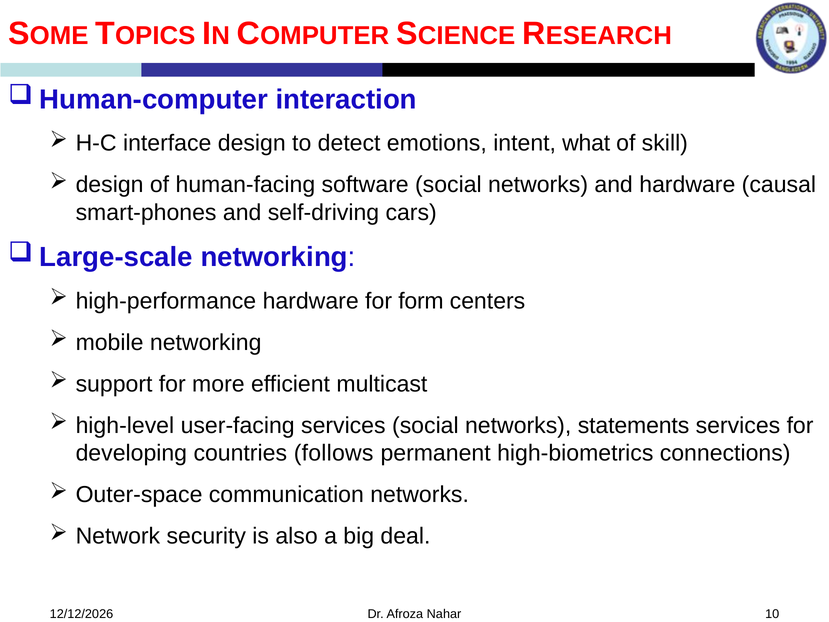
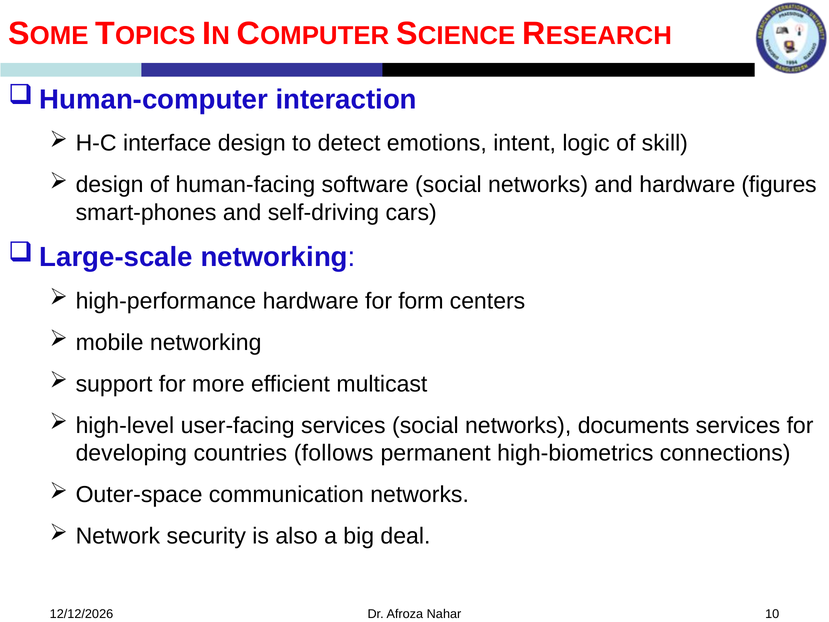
what: what -> logic
causal: causal -> figures
statements: statements -> documents
